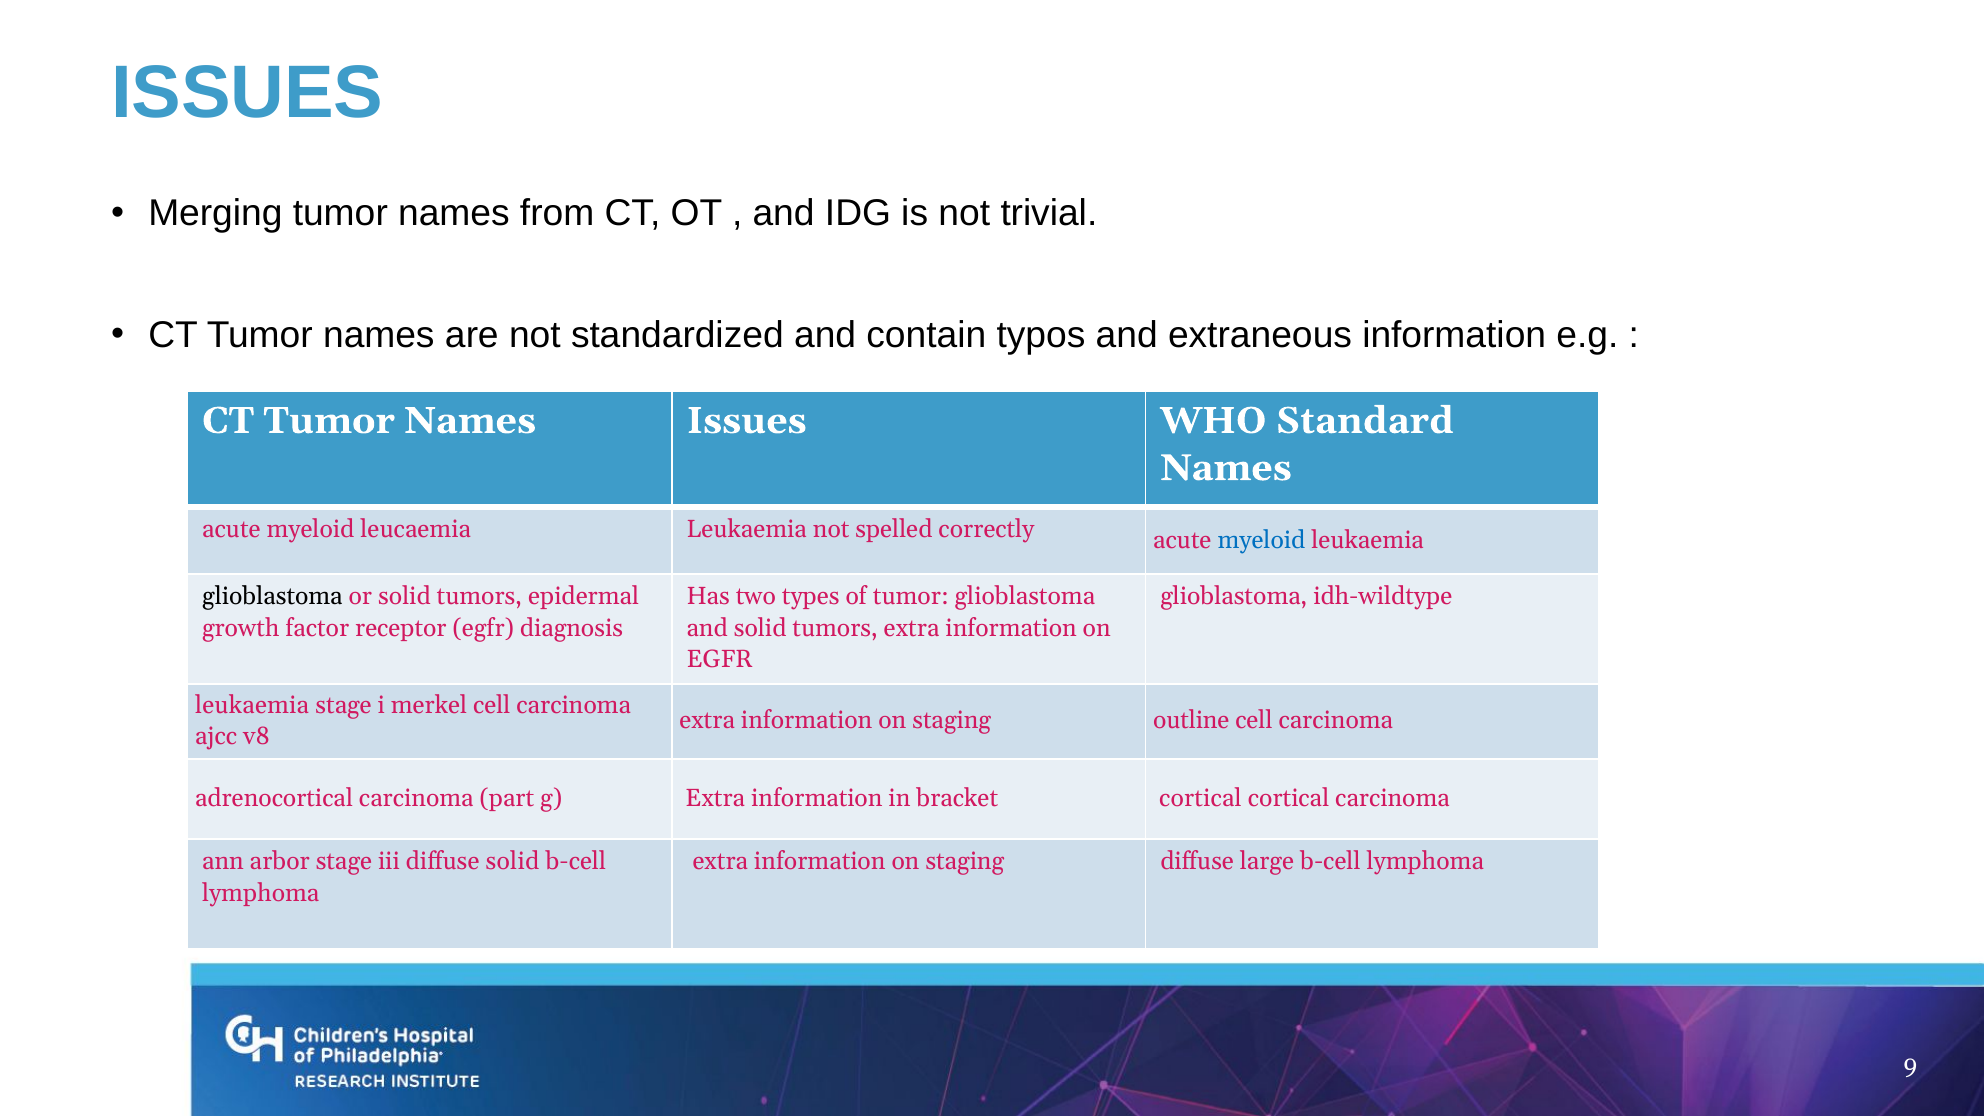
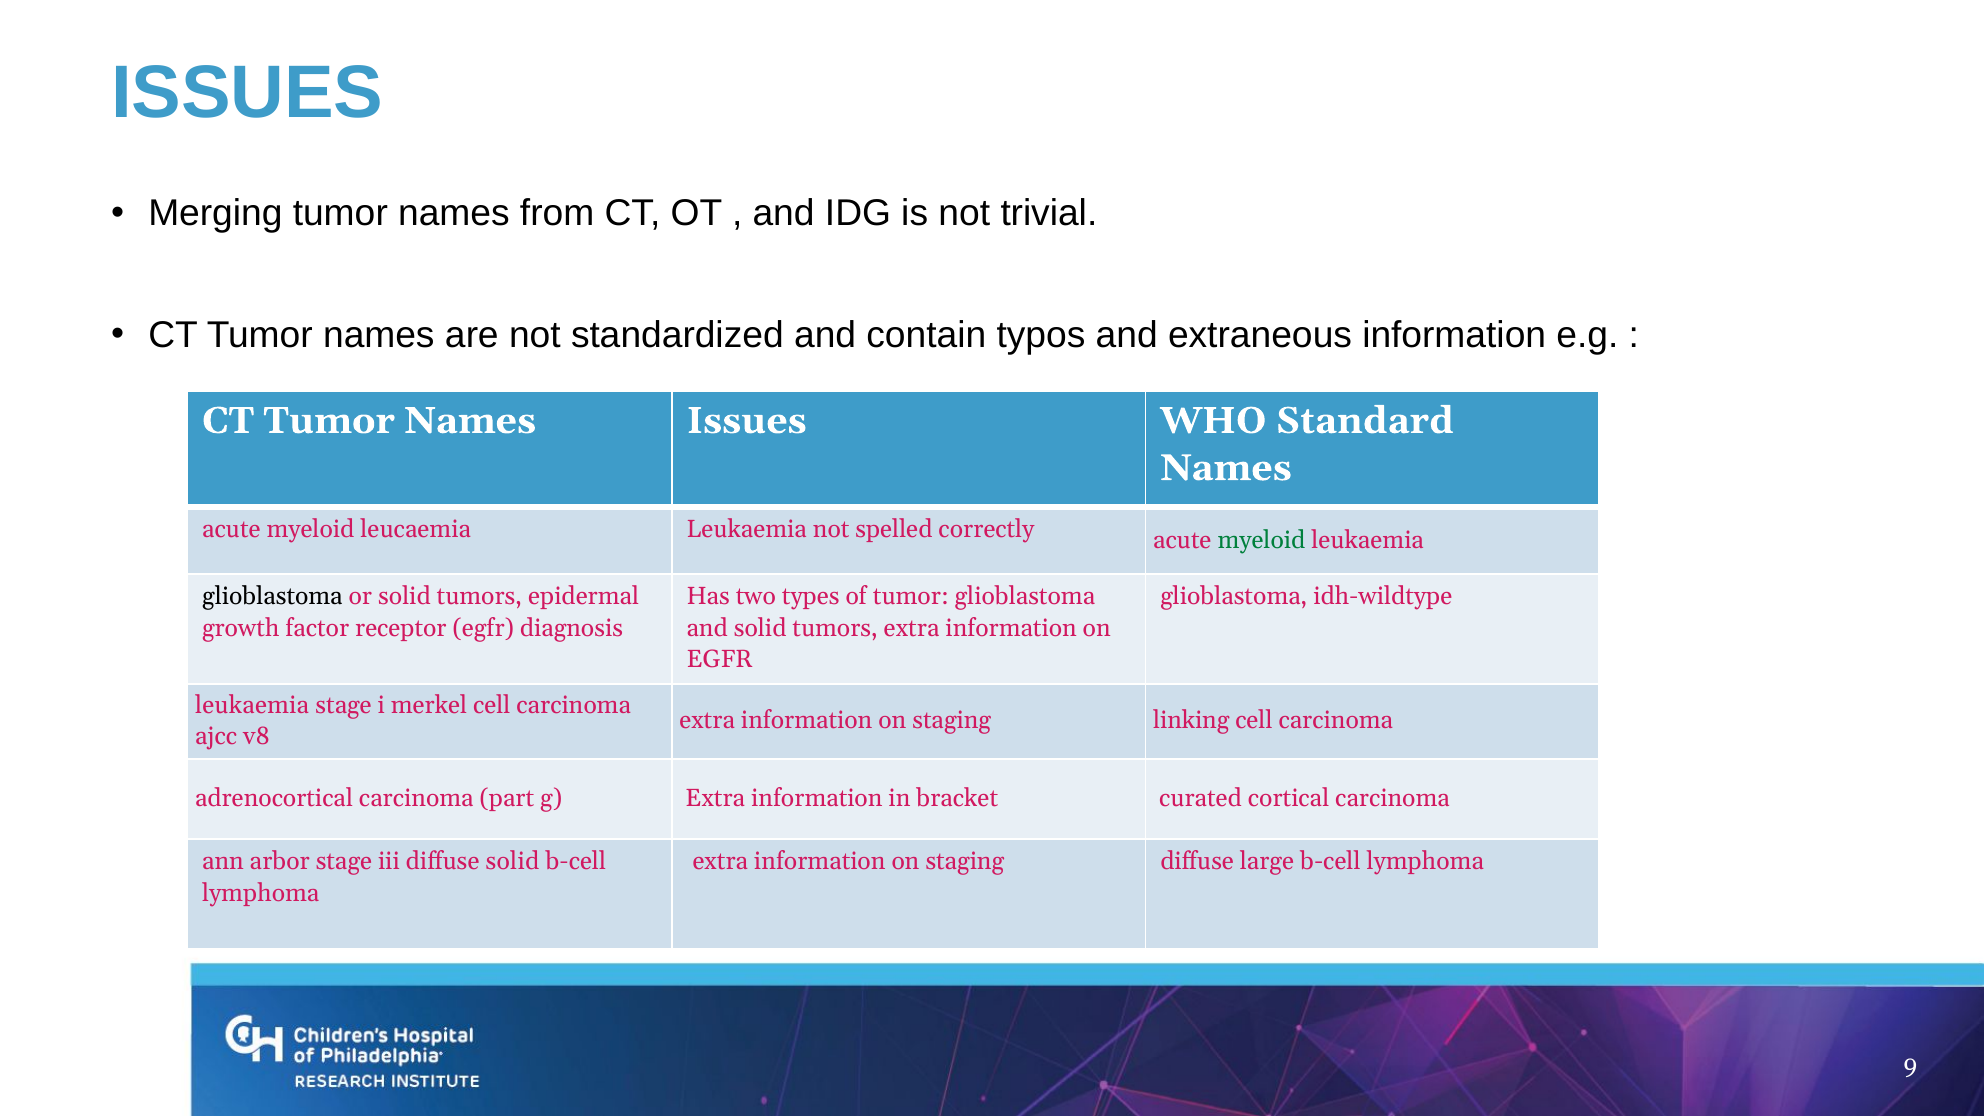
myeloid at (1261, 540) colour: blue -> green
outline: outline -> linking
bracket cortical: cortical -> curated
